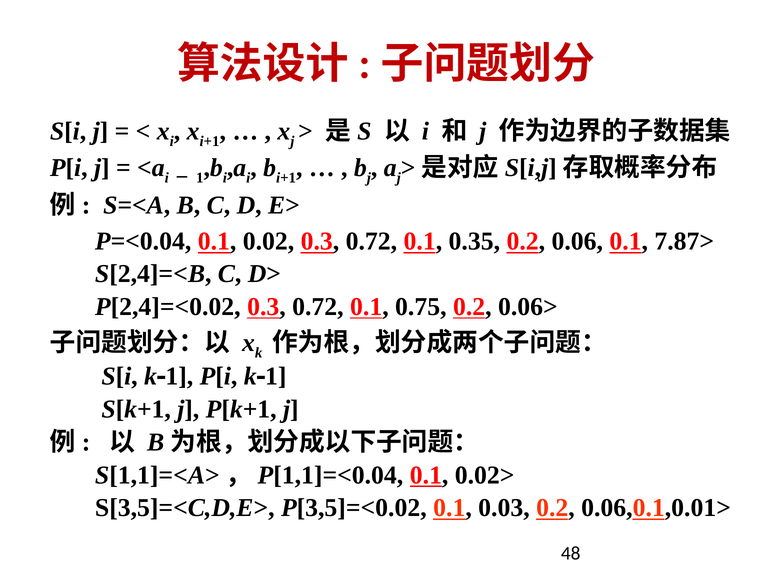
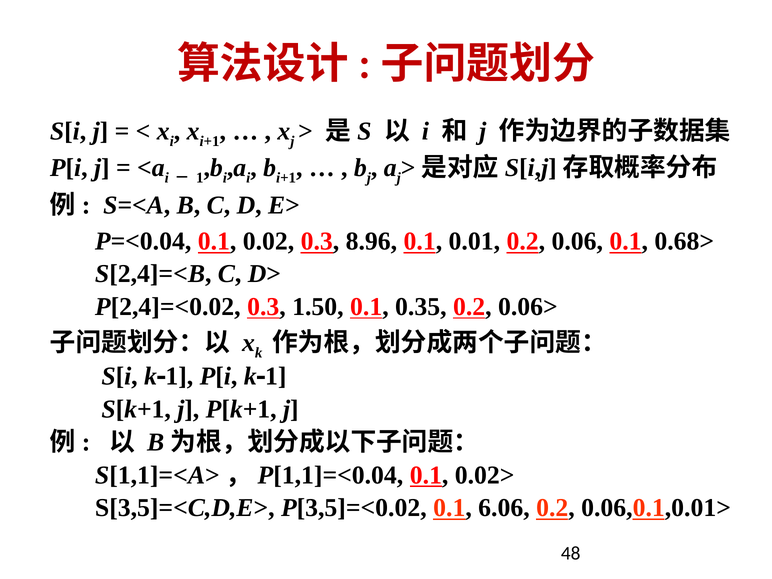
0.02 0.3 0.72: 0.72 -> 8.96
0.35: 0.35 -> 0.01
7.87>: 7.87> -> 0.68>
P[2,4]=<0.02 0.3 0.72: 0.72 -> 1.50
0.75: 0.75 -> 0.35
0.03: 0.03 -> 6.06
